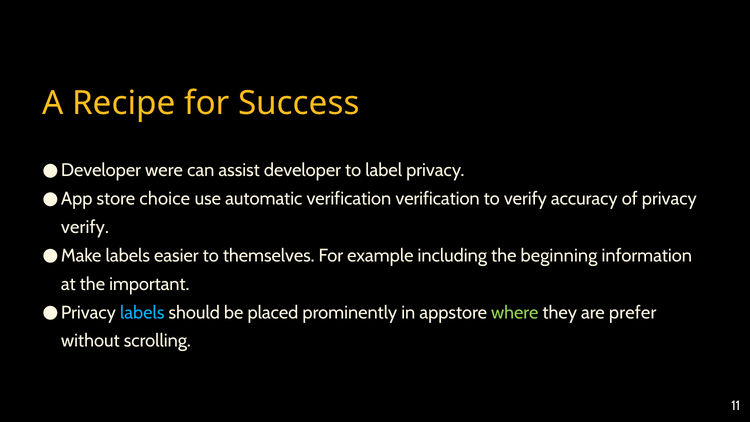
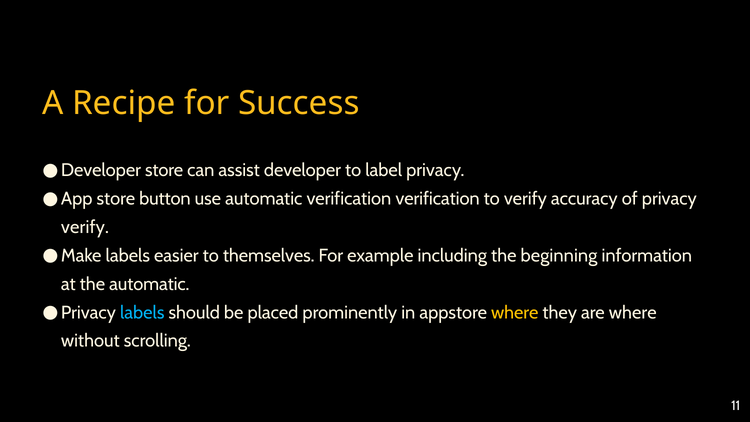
Developer were: were -> store
choice: choice -> button
the important: important -> automatic
where at (515, 312) colour: light green -> yellow
are prefer: prefer -> where
